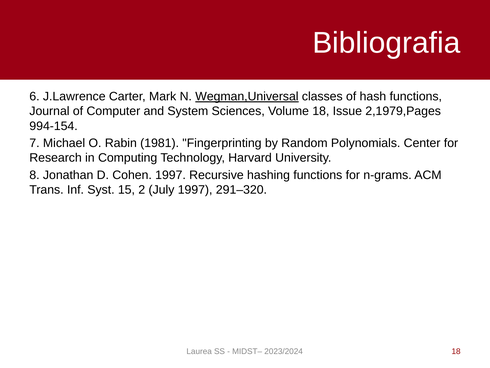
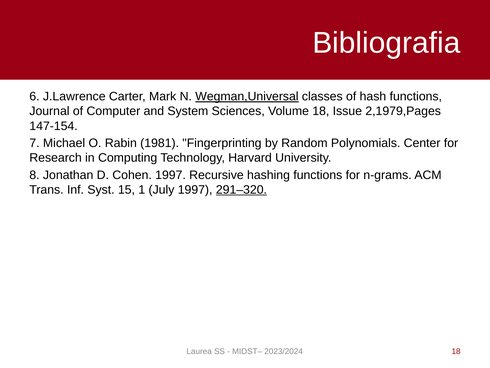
994-154: 994-154 -> 147-154
2: 2 -> 1
291–320 underline: none -> present
